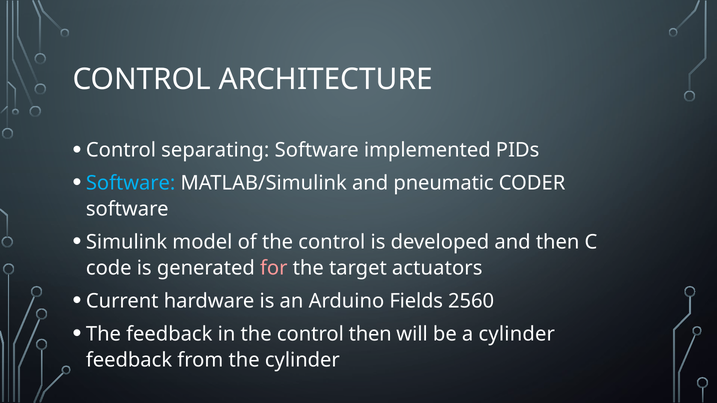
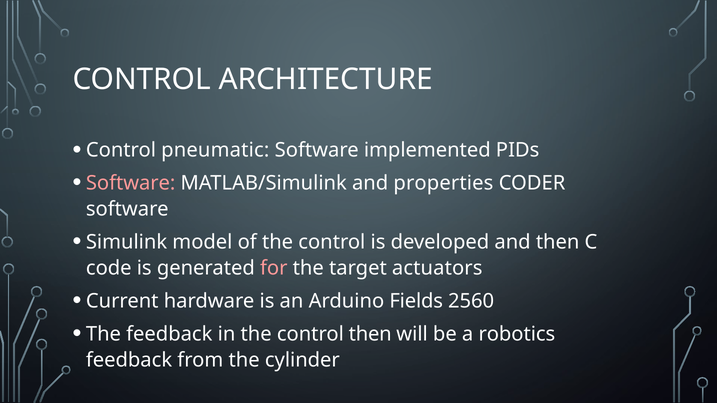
separating: separating -> pneumatic
Software at (131, 183) colour: light blue -> pink
pneumatic: pneumatic -> properties
a cylinder: cylinder -> robotics
